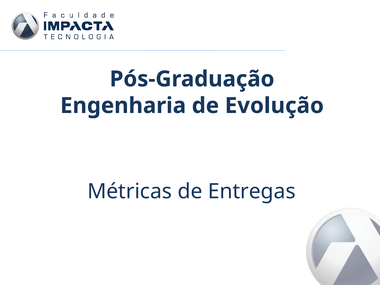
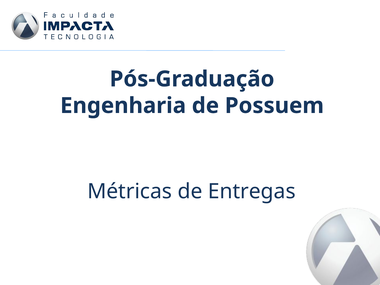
Evolução: Evolução -> Possuem
